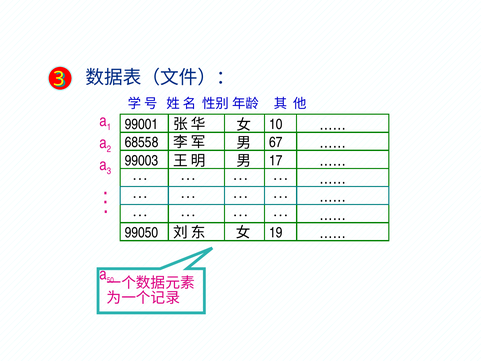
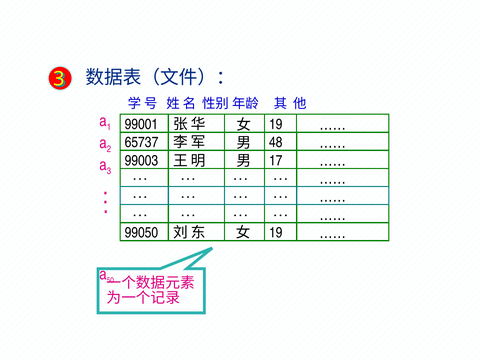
10 at (276, 124): 10 -> 19
68558: 68558 -> 65737
67: 67 -> 48
